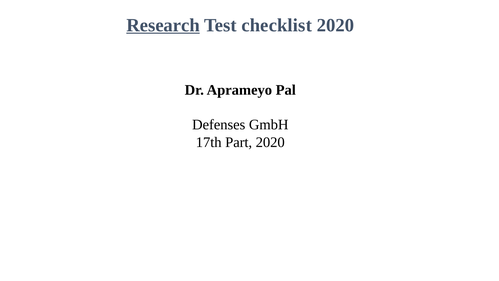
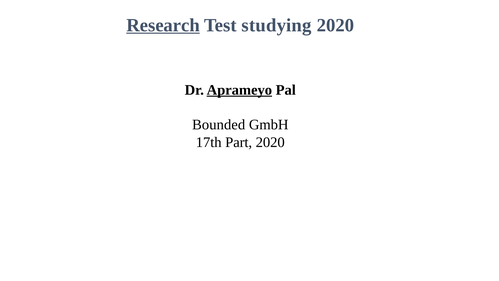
checklist: checklist -> studying
Aprameyo underline: none -> present
Defenses: Defenses -> Bounded
